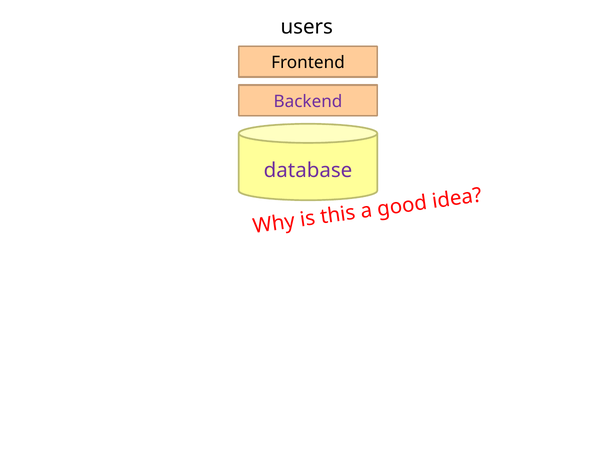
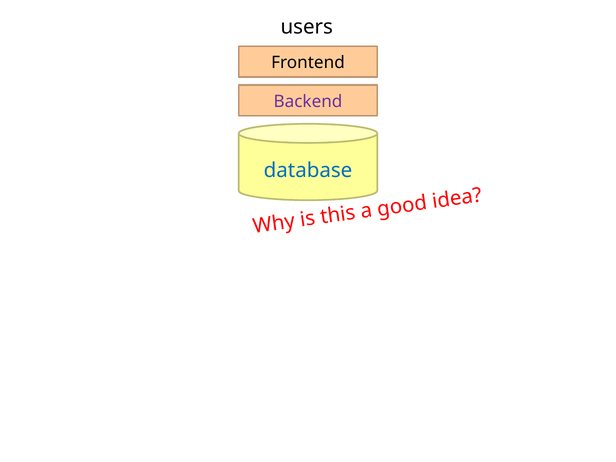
database colour: purple -> blue
